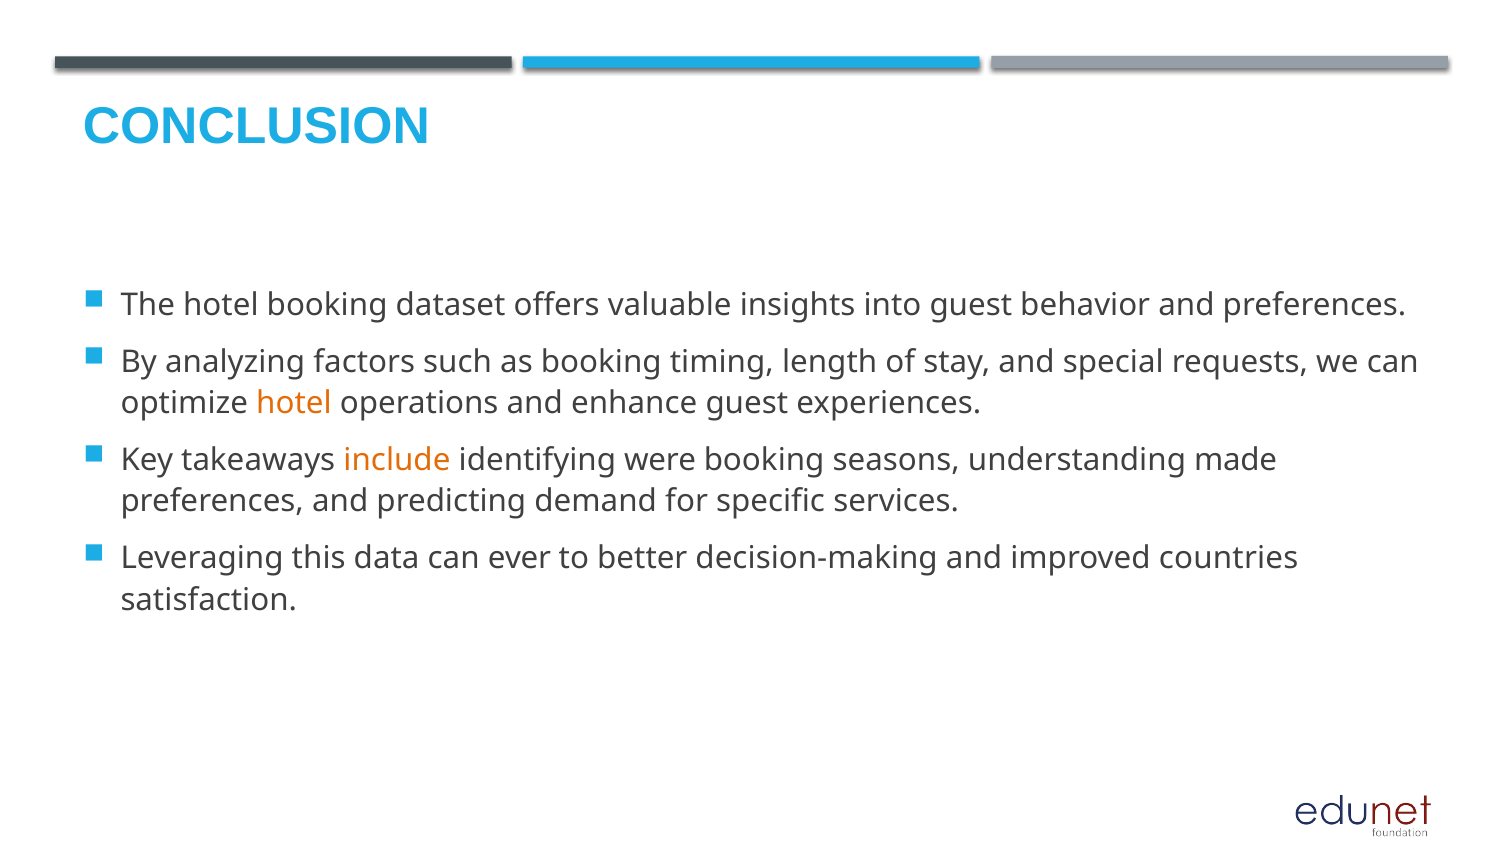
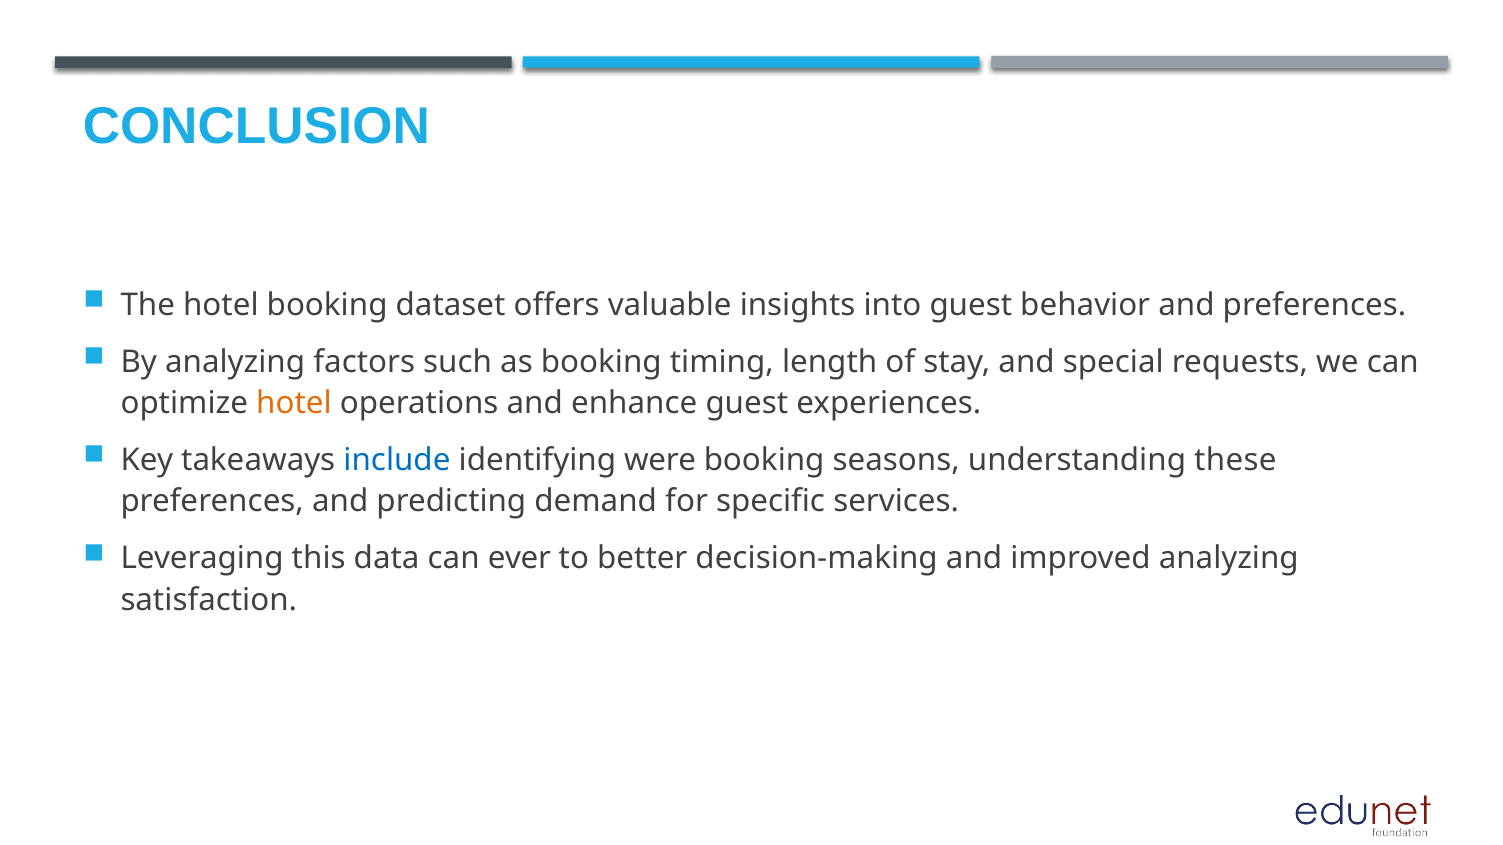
include colour: orange -> blue
made: made -> these
improved countries: countries -> analyzing
